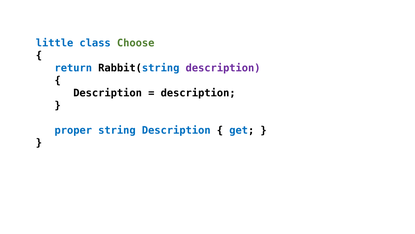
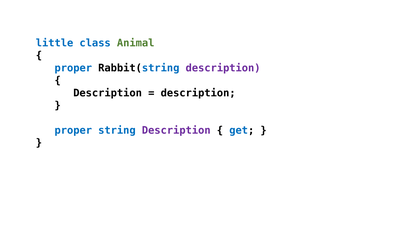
Choose: Choose -> Animal
return at (73, 68): return -> proper
Description at (176, 130) colour: blue -> purple
